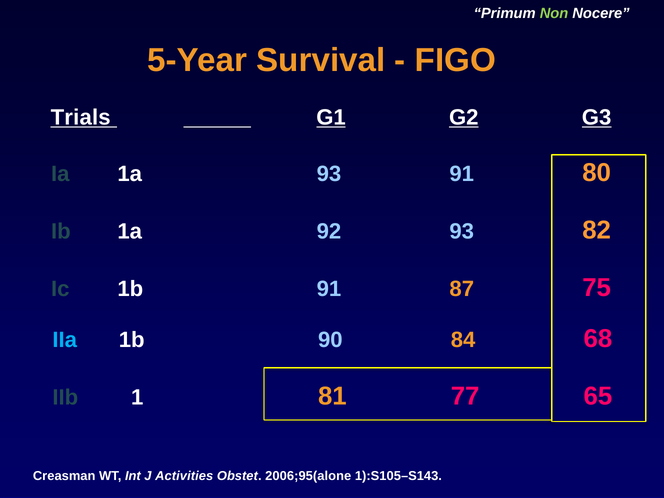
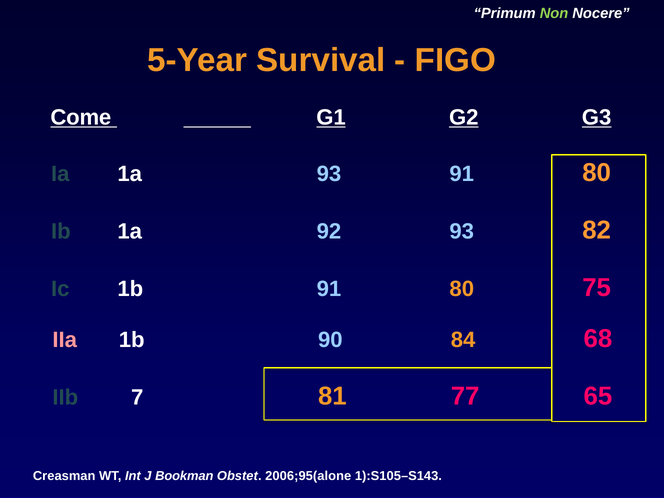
Trials: Trials -> Come
1b 91 87: 87 -> 80
IIa colour: light blue -> pink
1: 1 -> 7
Activities: Activities -> Bookman
